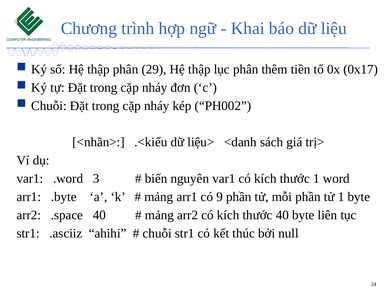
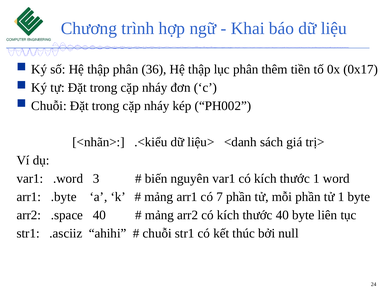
29: 29 -> 36
9: 9 -> 7
